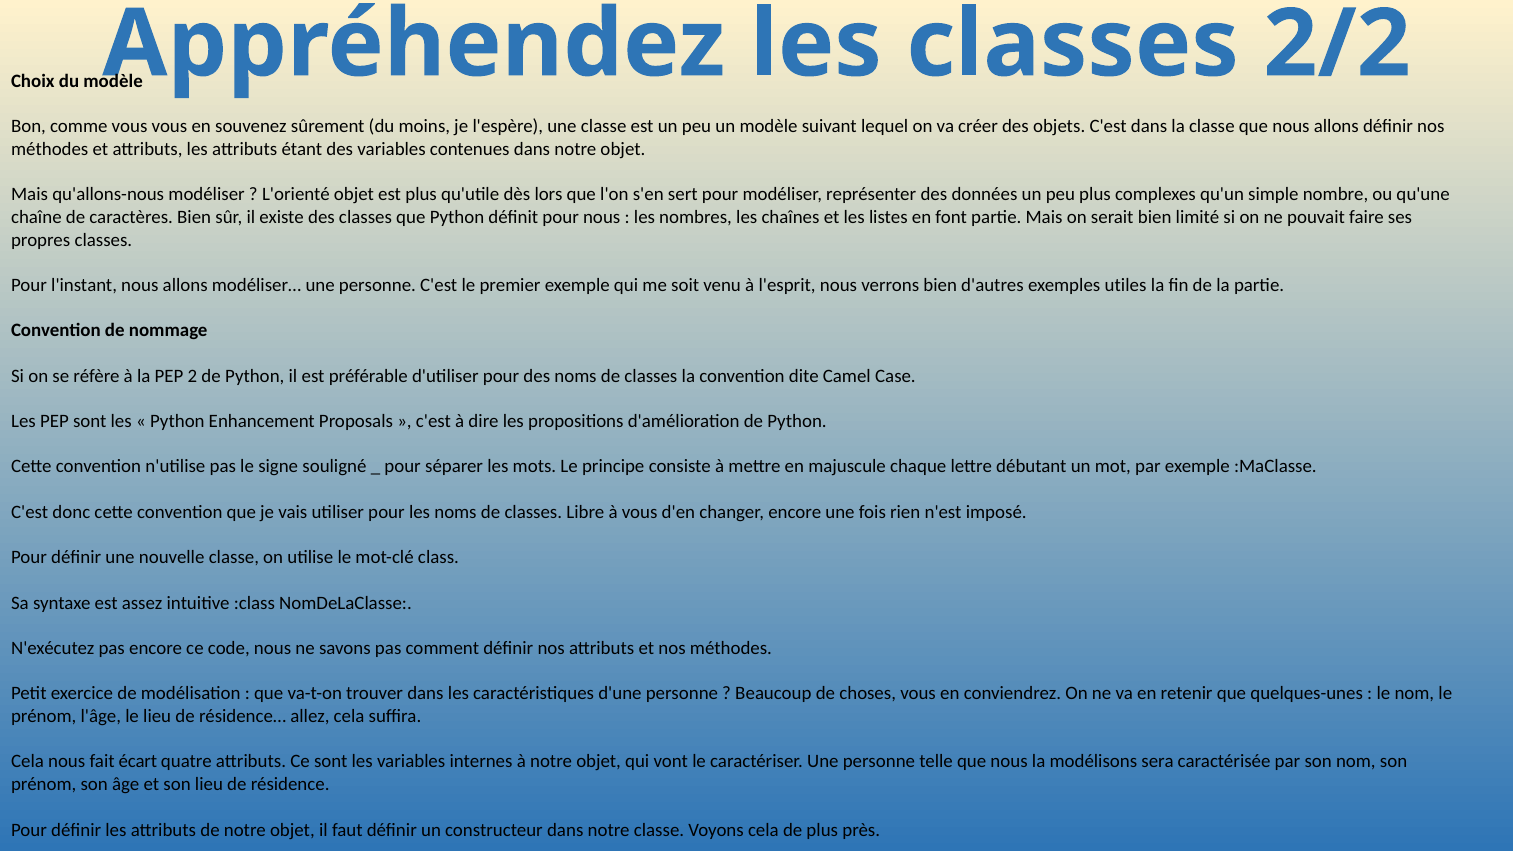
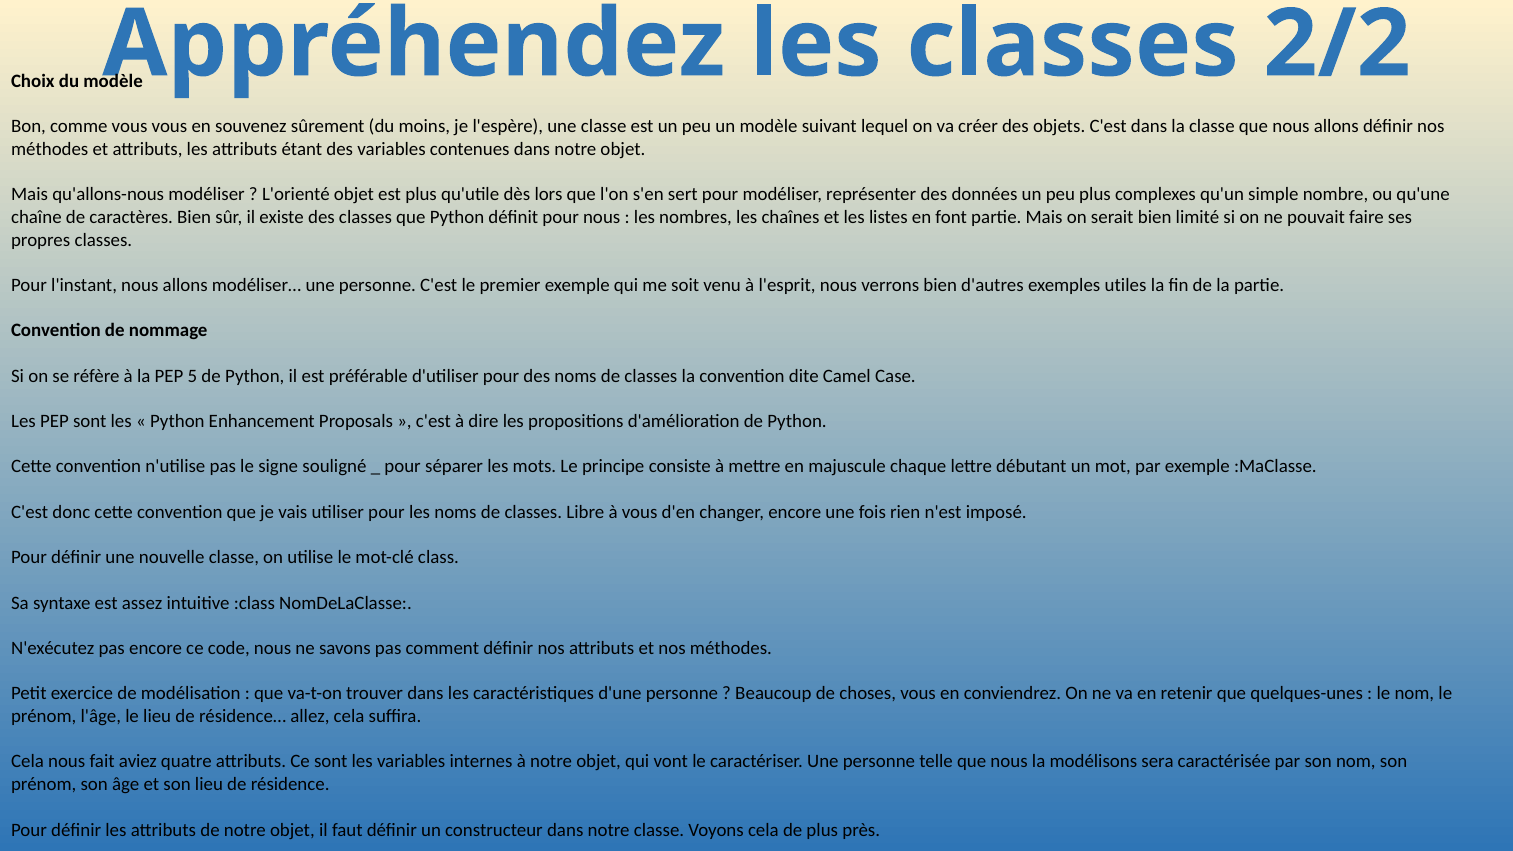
2: 2 -> 5
écart: écart -> aviez
